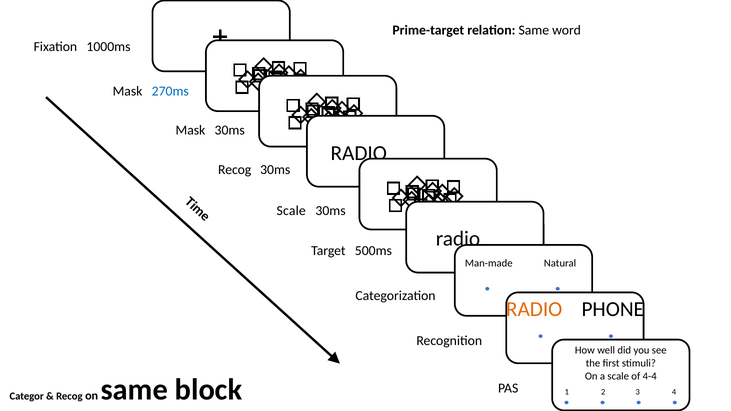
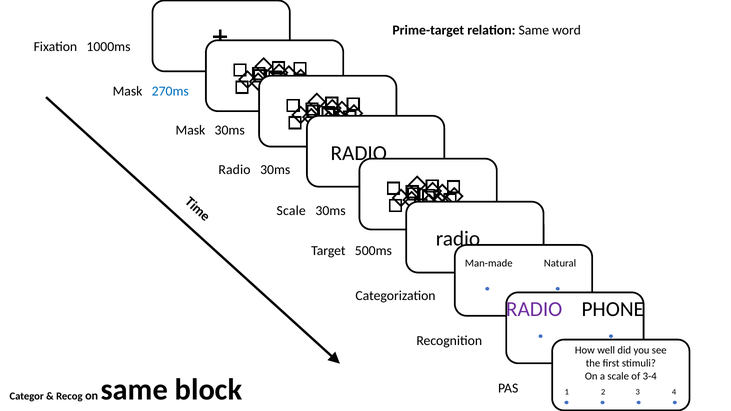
Recog at (235, 170): Recog -> Radio
RADIO at (534, 310) colour: orange -> purple
4-4: 4-4 -> 3-4
